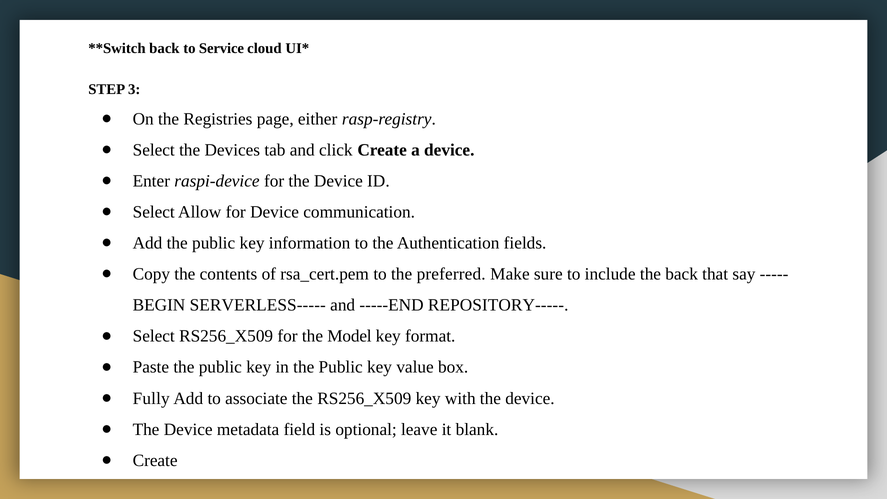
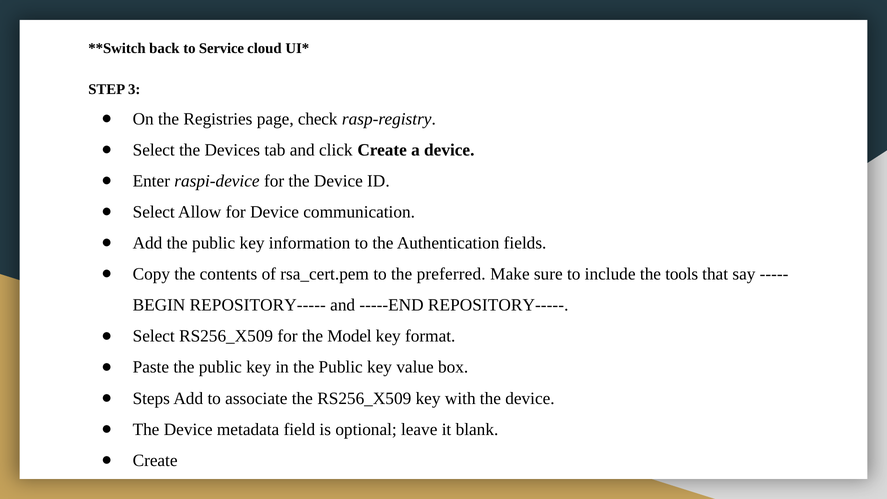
either: either -> check
the back: back -> tools
SERVERLESS----- at (258, 305): SERVERLESS----- -> REPOSITORY-----
Fully: Fully -> Steps
